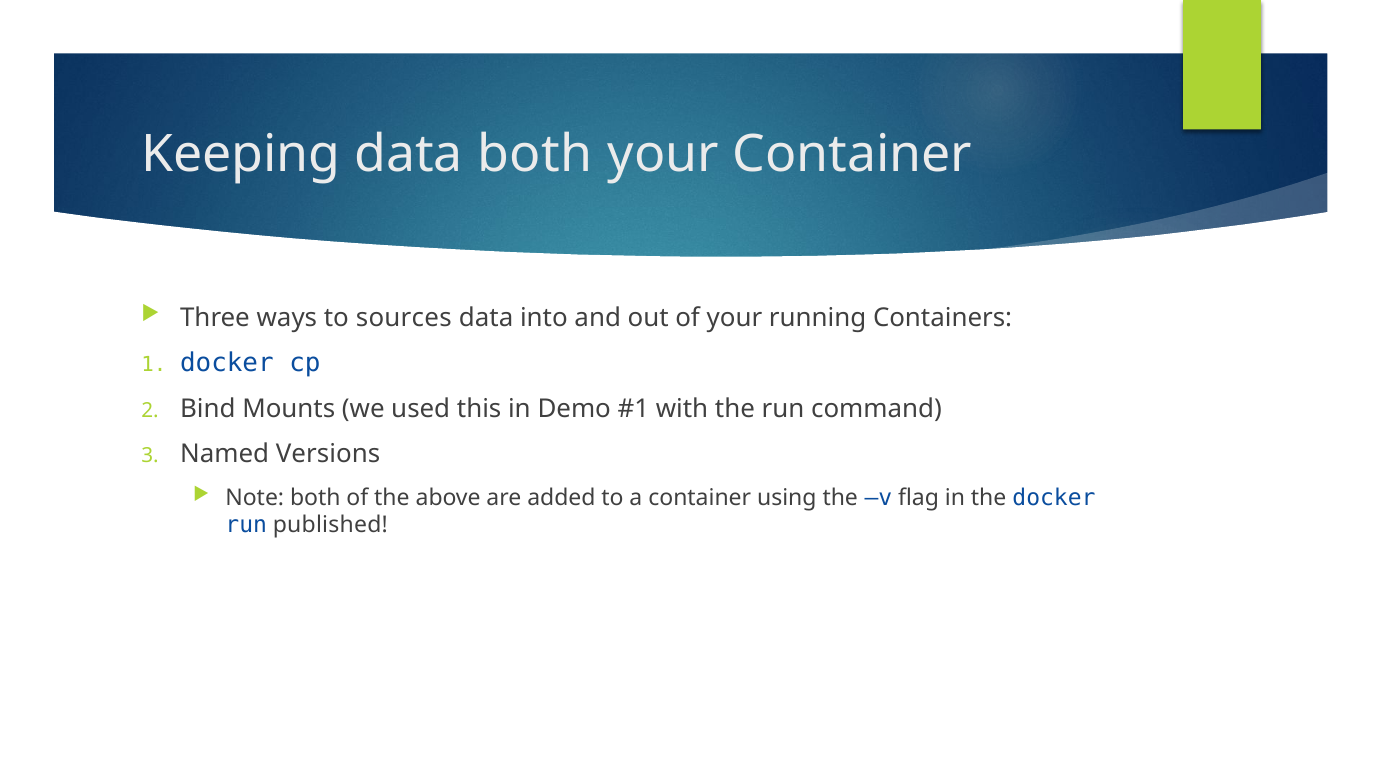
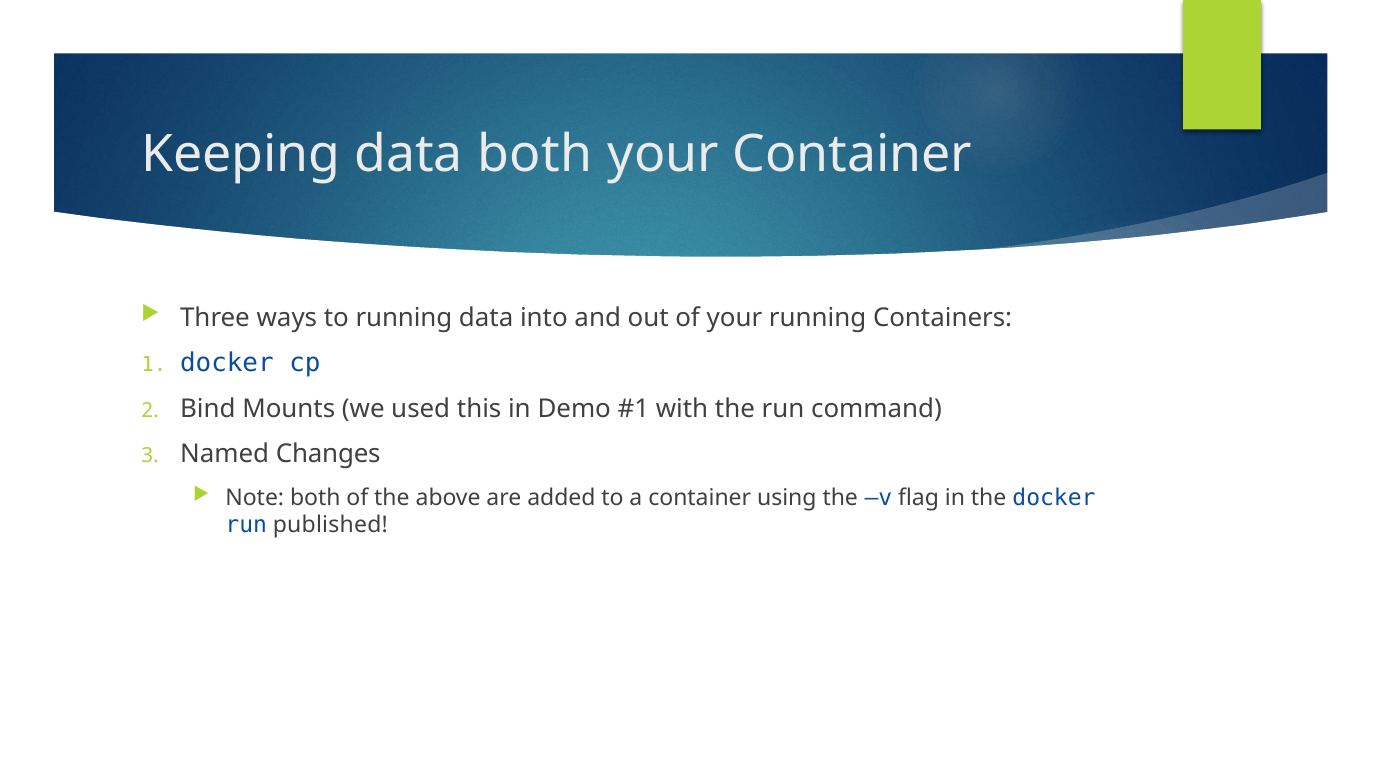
to sources: sources -> running
Versions: Versions -> Changes
